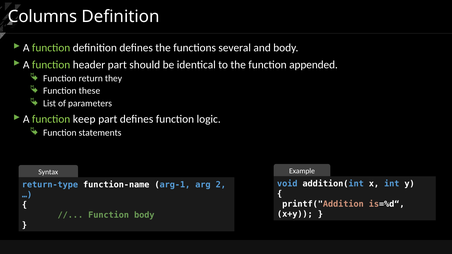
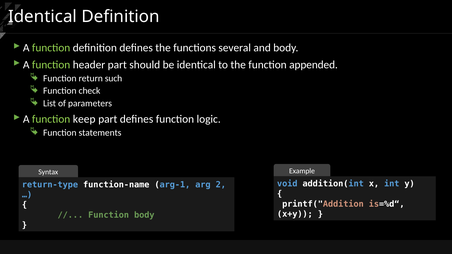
Columns at (43, 17): Columns -> Identical
they: they -> such
these: these -> check
